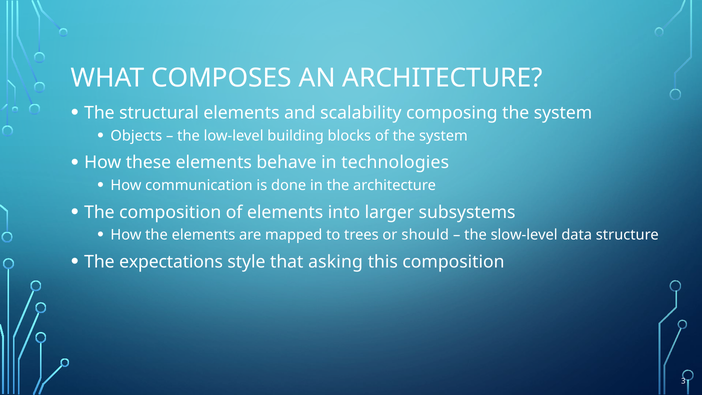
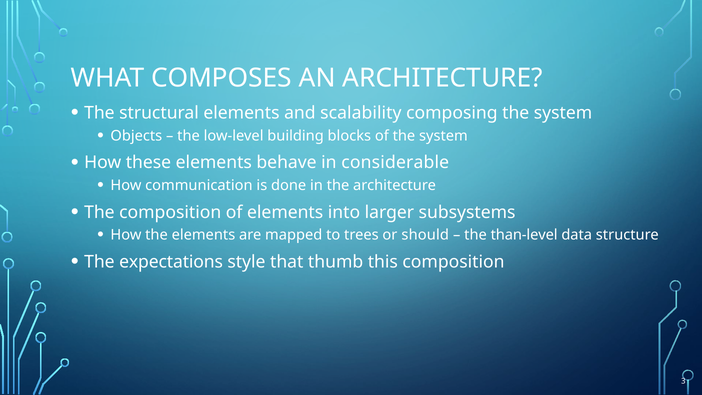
technologies: technologies -> considerable
slow-level: slow-level -> than-level
asking: asking -> thumb
